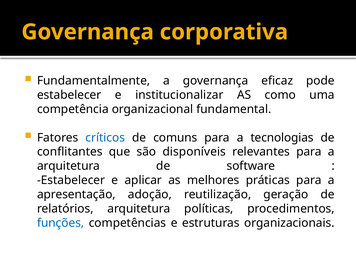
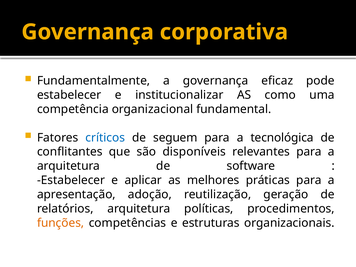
comuns: comuns -> seguem
tecnologias: tecnologias -> tecnológica
funções colour: blue -> orange
